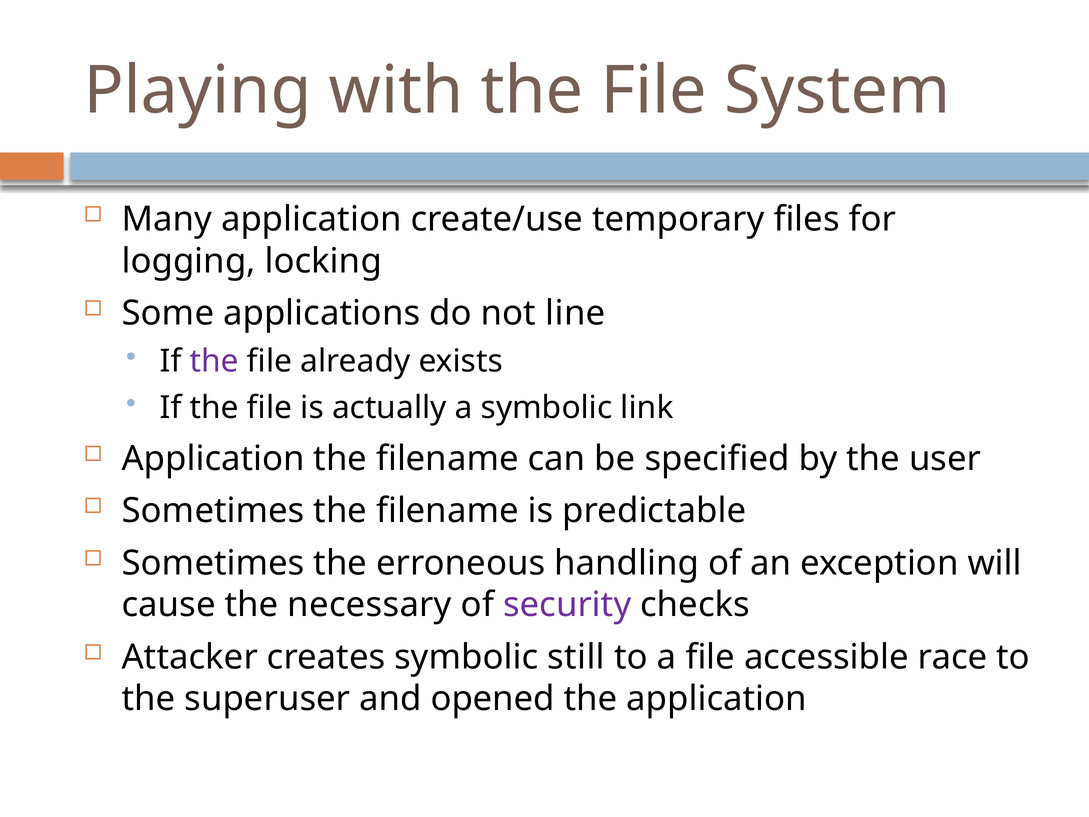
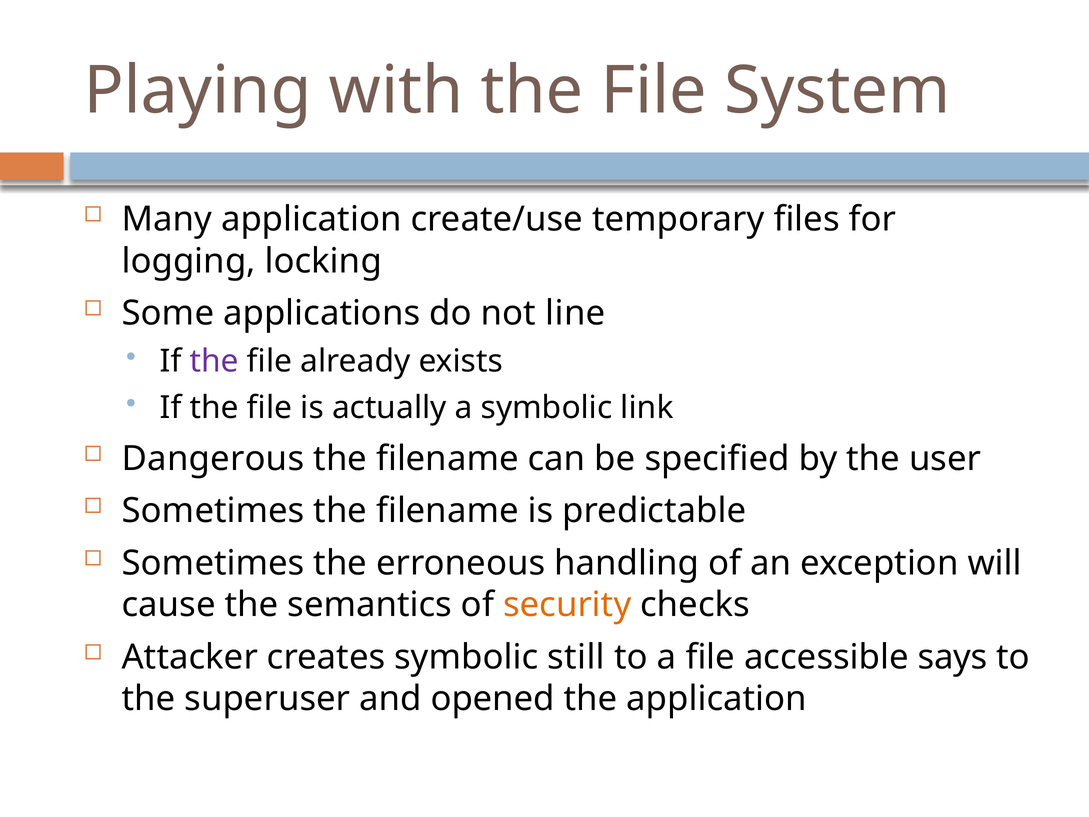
Application at (213, 458): Application -> Dangerous
necessary: necessary -> semantics
security colour: purple -> orange
race: race -> says
